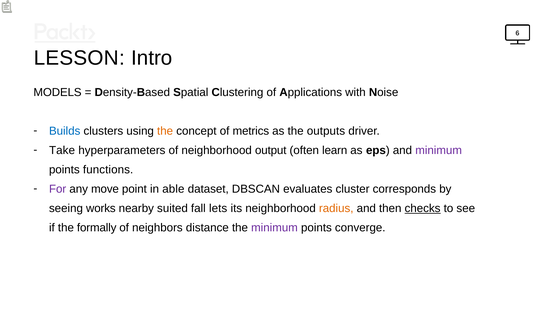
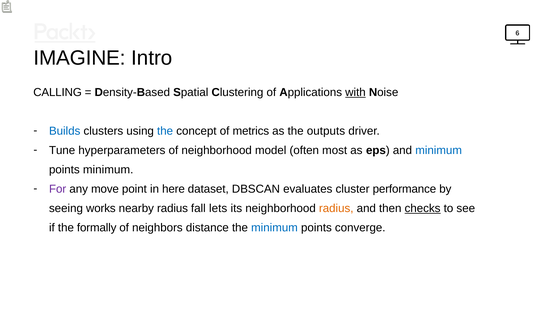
LESSON: LESSON -> IMAGINE
MODELS: MODELS -> CALLING
with underline: none -> present
the at (165, 131) colour: orange -> blue
Take: Take -> Tune
output: output -> model
learn: learn -> most
minimum at (439, 150) colour: purple -> blue
points functions: functions -> minimum
able: able -> here
corresponds: corresponds -> performance
nearby suited: suited -> radius
minimum at (274, 227) colour: purple -> blue
